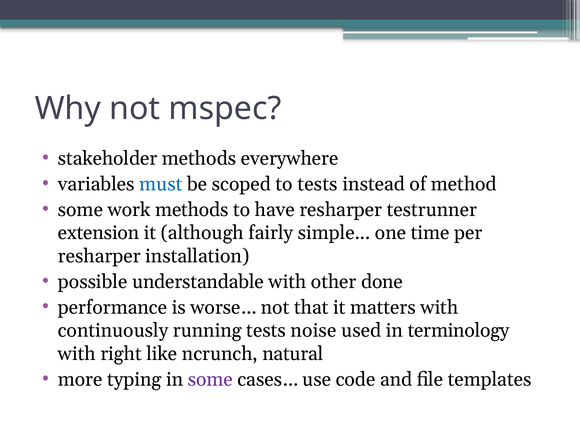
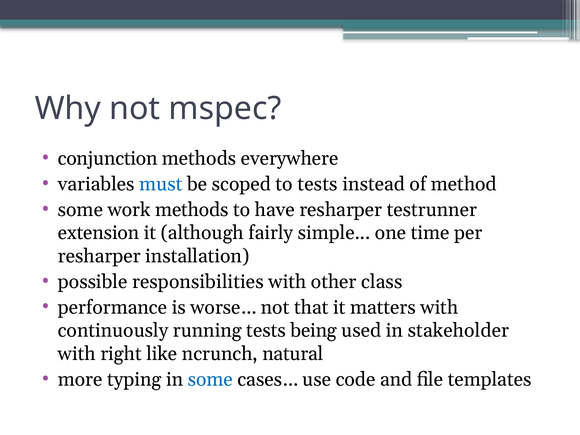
stakeholder: stakeholder -> conjunction
understandable: understandable -> responsibilities
done: done -> class
noise: noise -> being
terminology: terminology -> stakeholder
some at (210, 379) colour: purple -> blue
